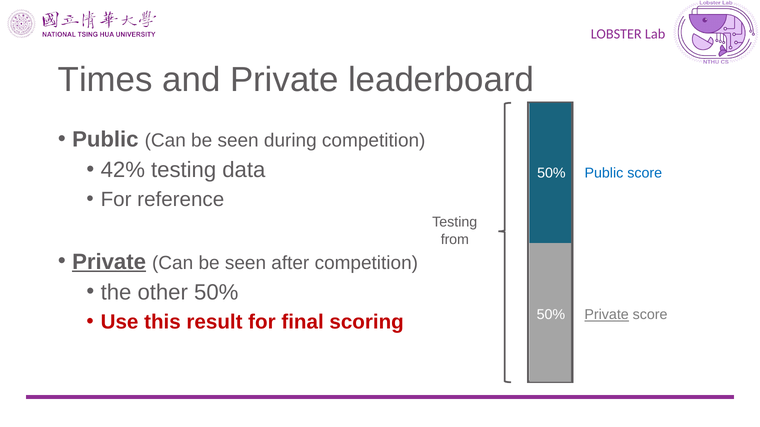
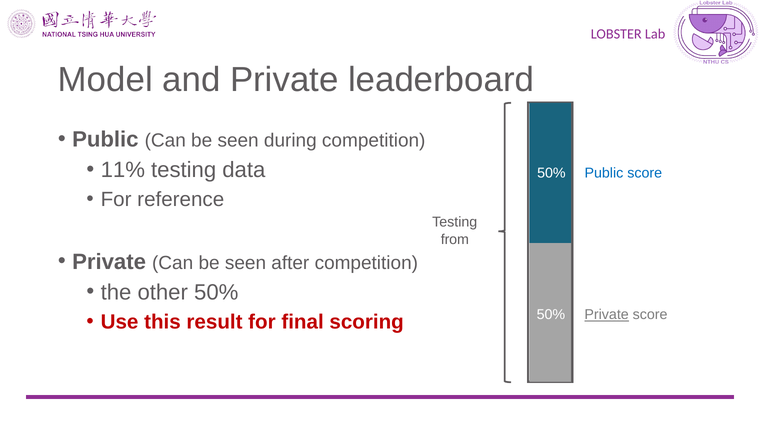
Times: Times -> Model
42%: 42% -> 11%
Private at (109, 262) underline: present -> none
